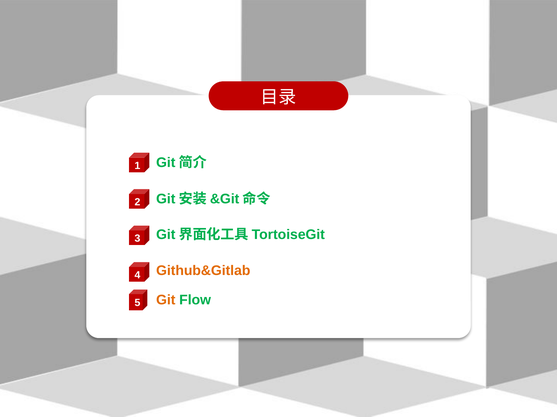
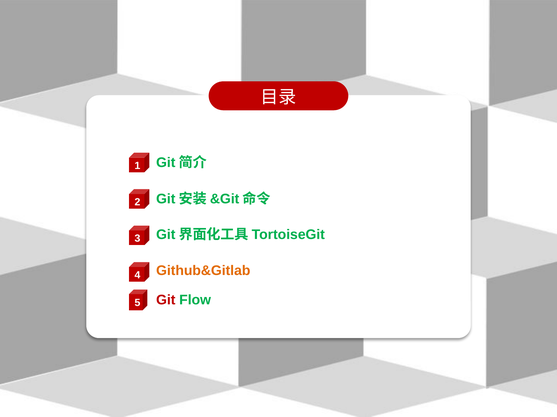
Git colour: orange -> red
